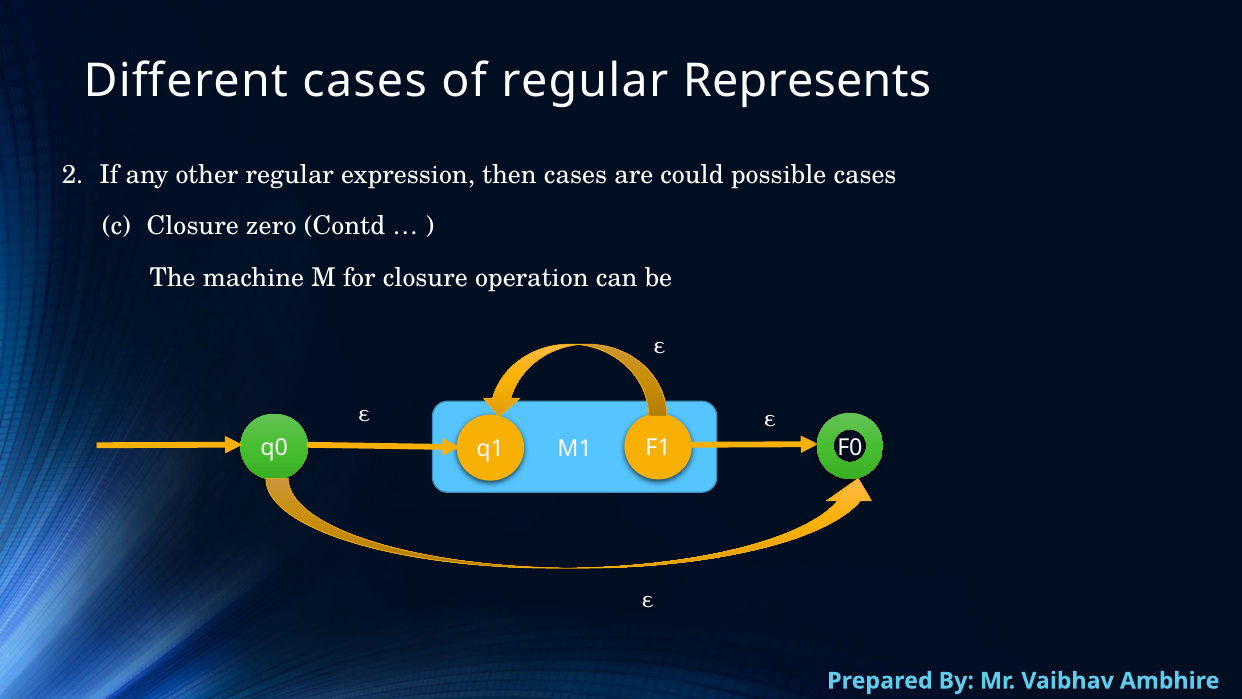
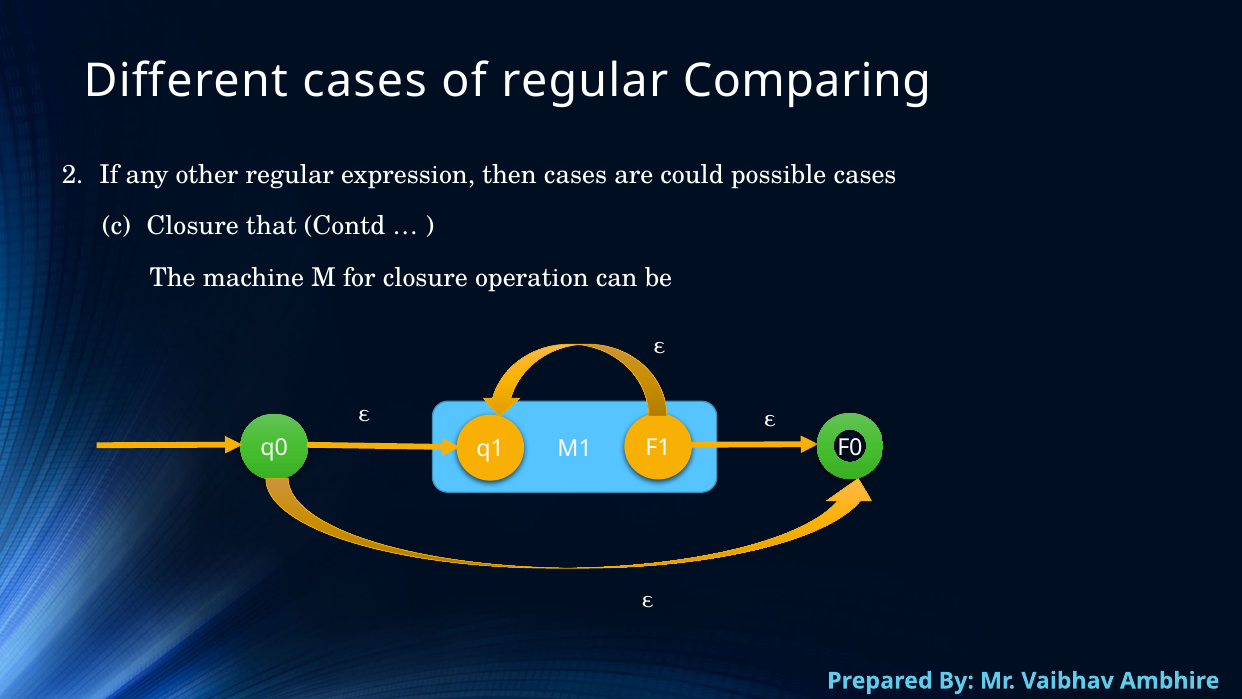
Represents: Represents -> Comparing
zero: zero -> that
